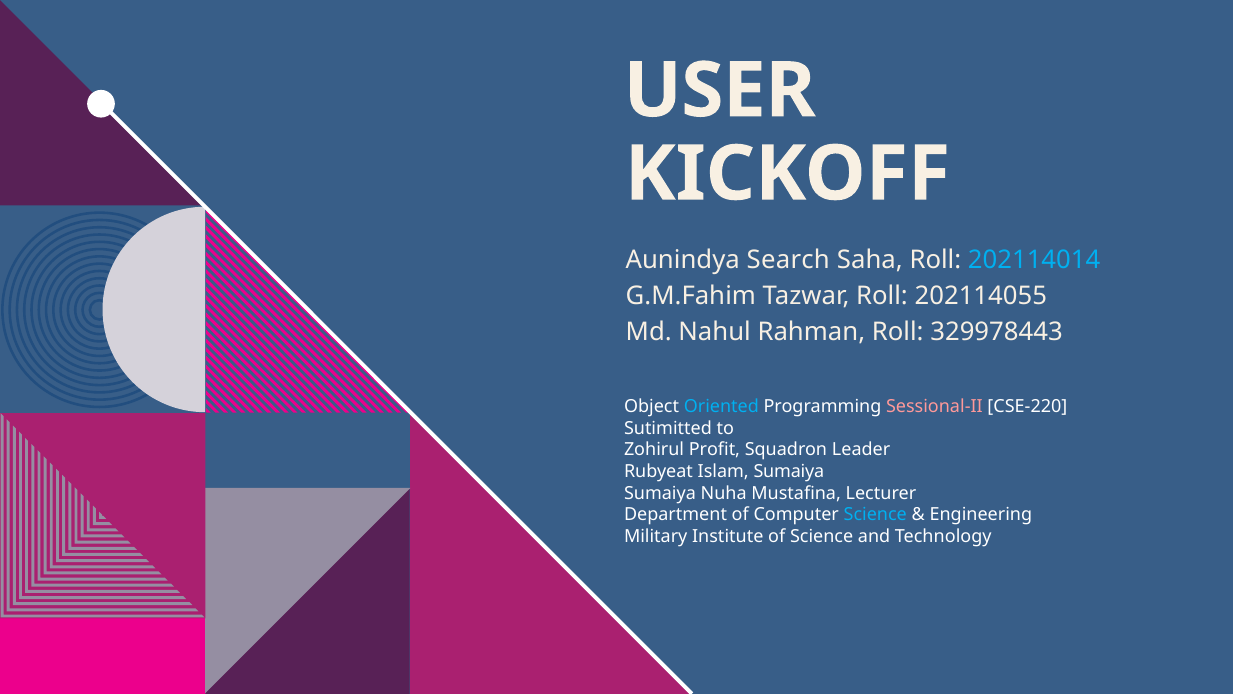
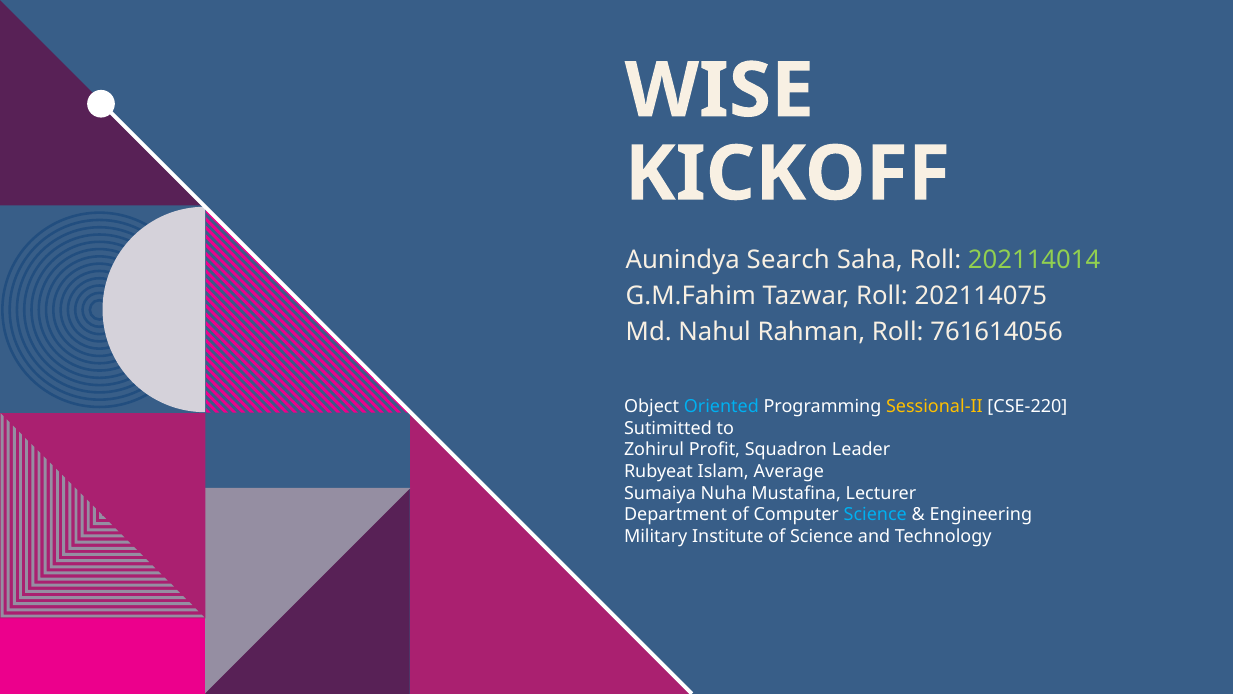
USER: USER -> WISE
202114014 colour: light blue -> light green
202114055: 202114055 -> 202114075
329978443: 329978443 -> 761614056
Sessional-II colour: pink -> yellow
Islam Sumaiya: Sumaiya -> Average
